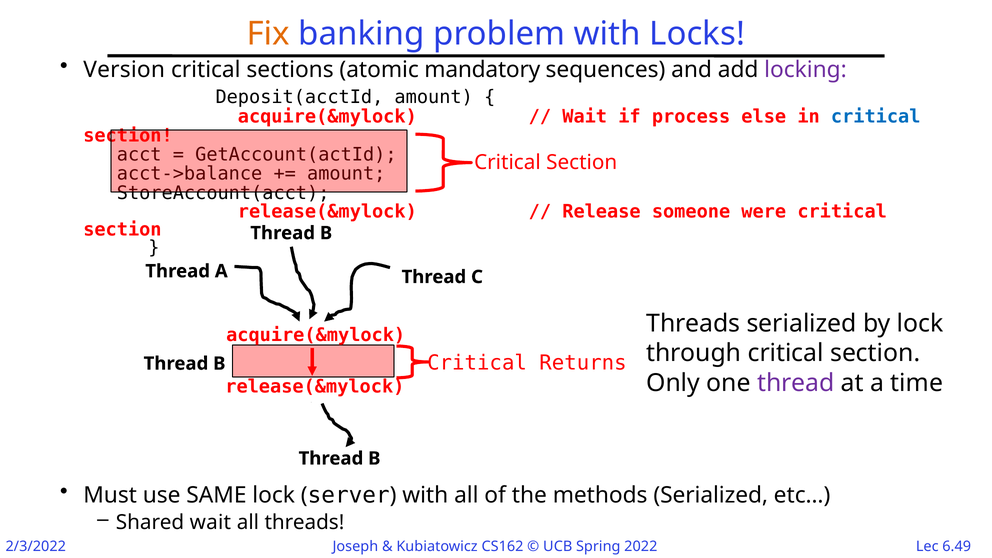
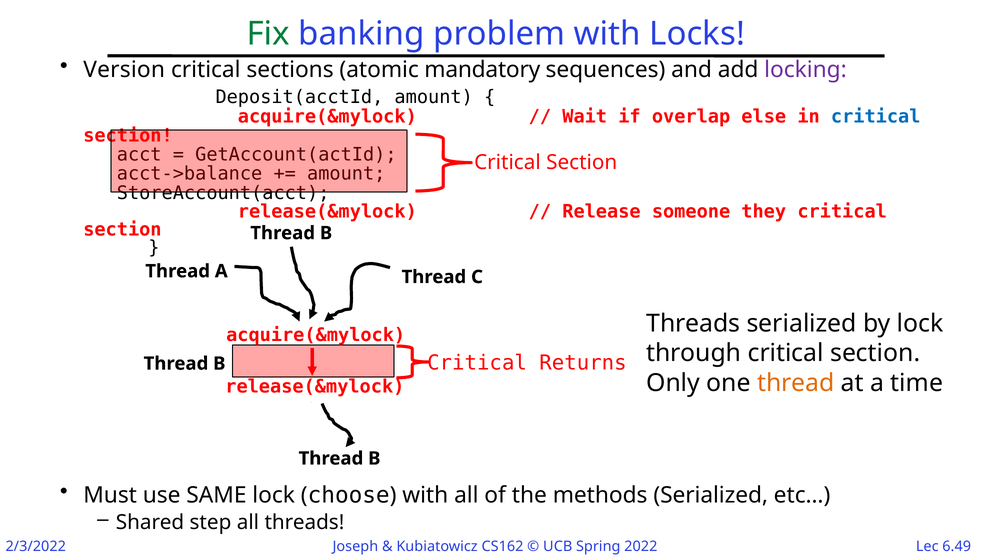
Fix colour: orange -> green
process: process -> overlap
were: were -> they
thread at (796, 383) colour: purple -> orange
server: server -> choose
Shared wait: wait -> step
